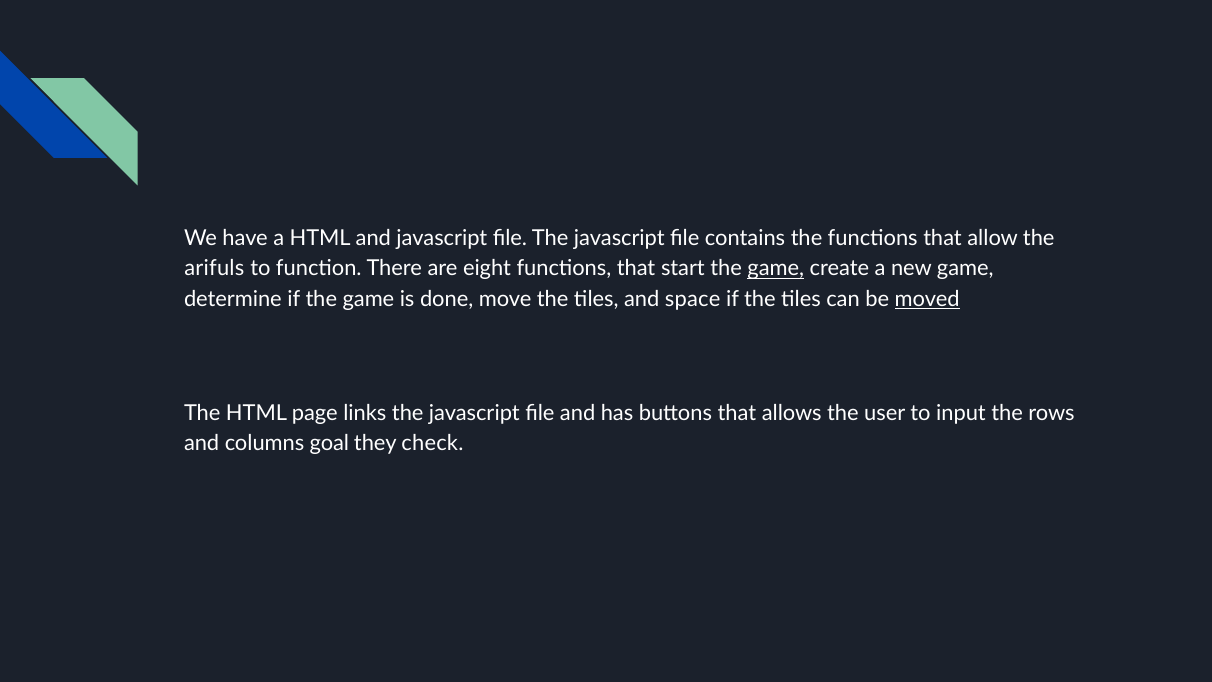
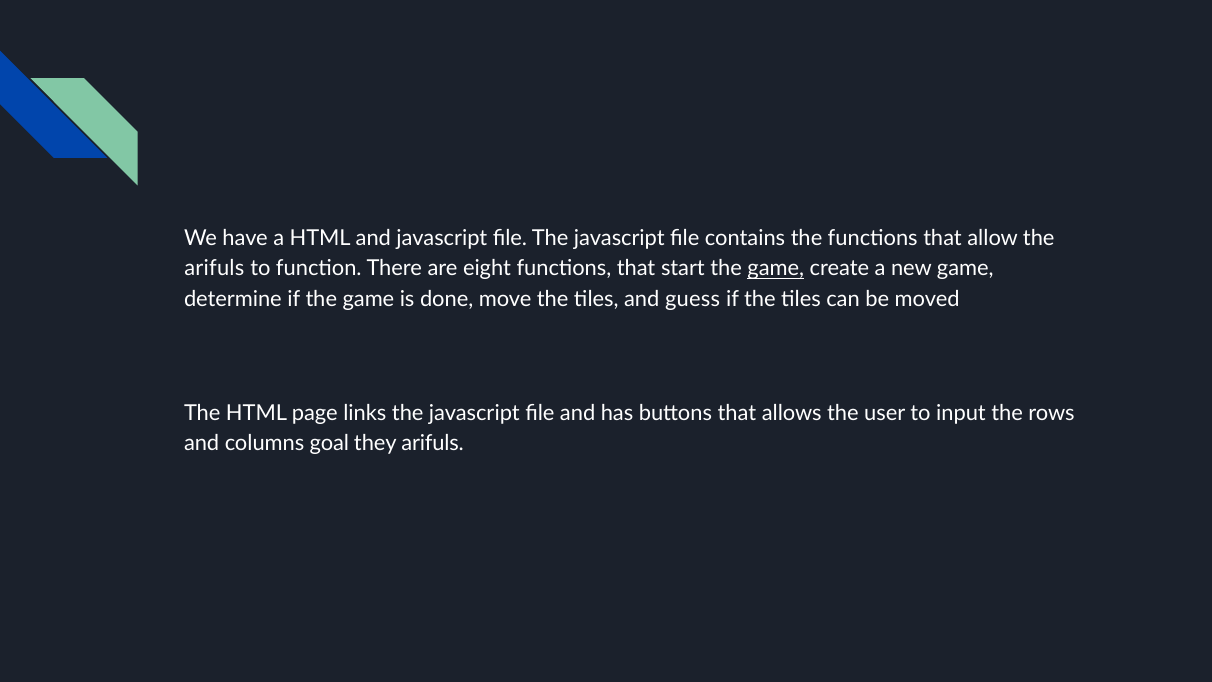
space: space -> guess
moved underline: present -> none
they check: check -> arifuls
